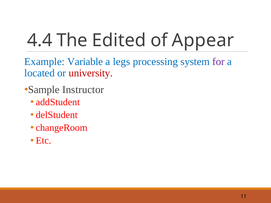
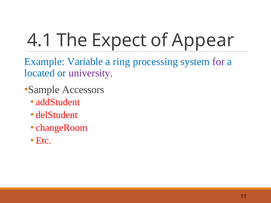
4.4: 4.4 -> 4.1
Edited: Edited -> Expect
legs: legs -> ring
university colour: red -> purple
Instructor: Instructor -> Accessors
